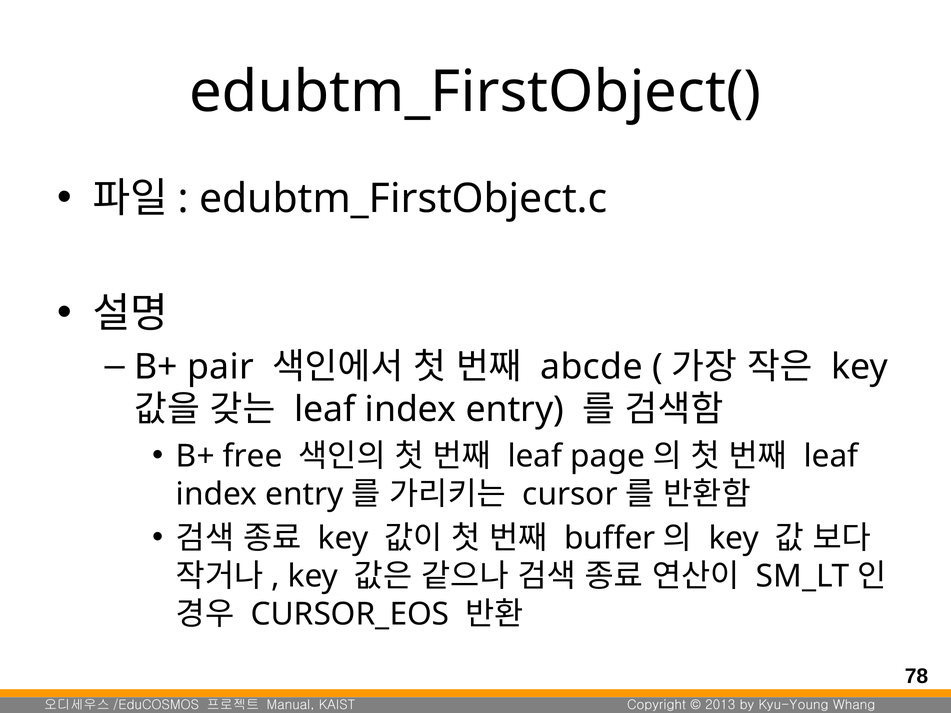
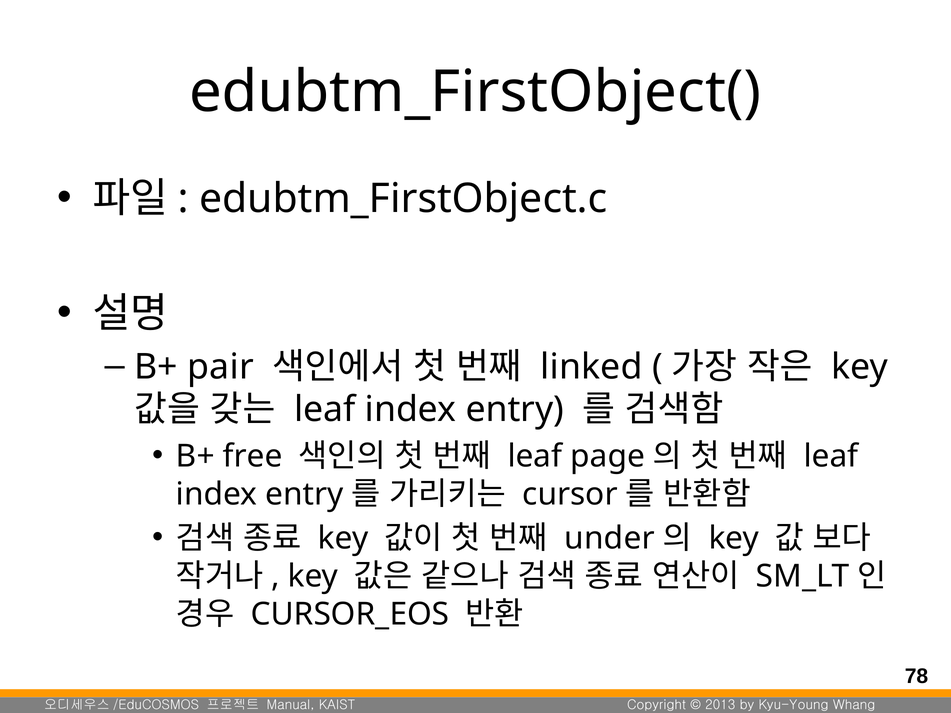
abcde: abcde -> linked
buffer: buffer -> under
